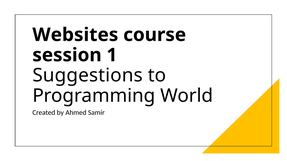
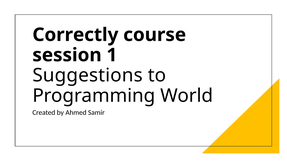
Websites: Websites -> Correctly
